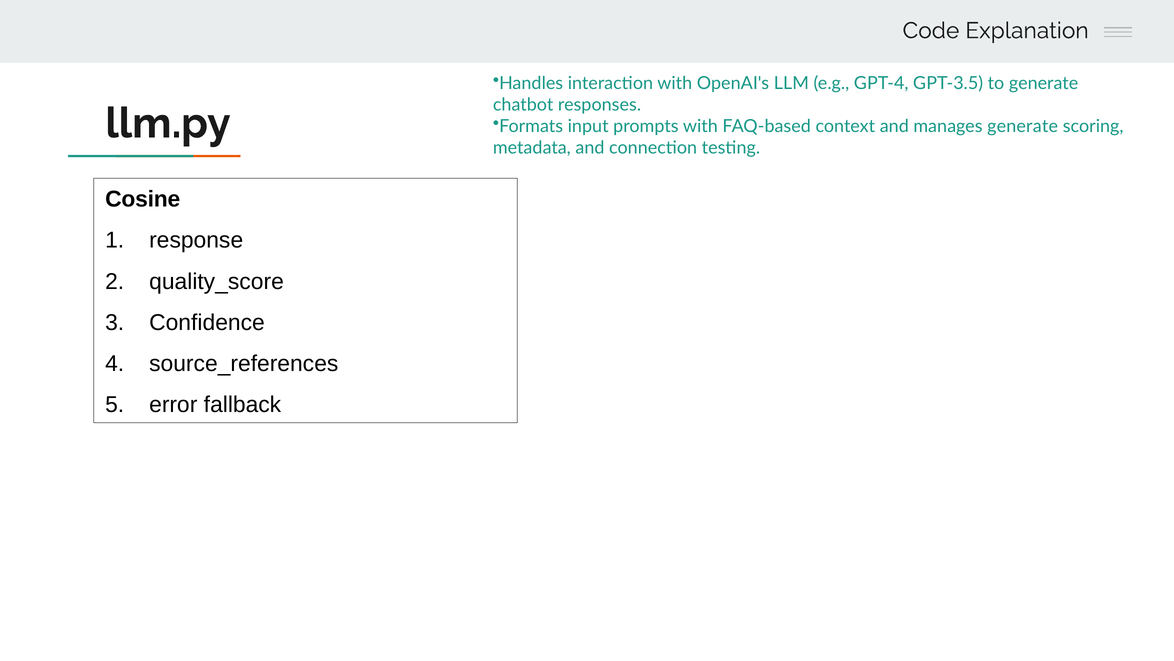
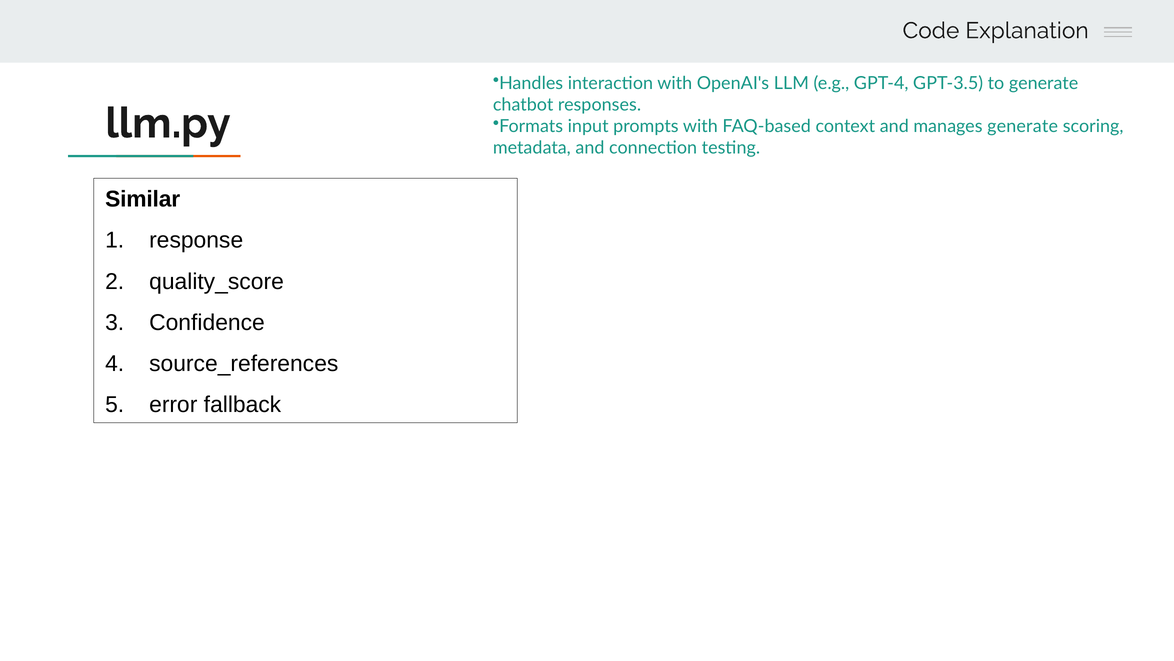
Cosine: Cosine -> Similar
